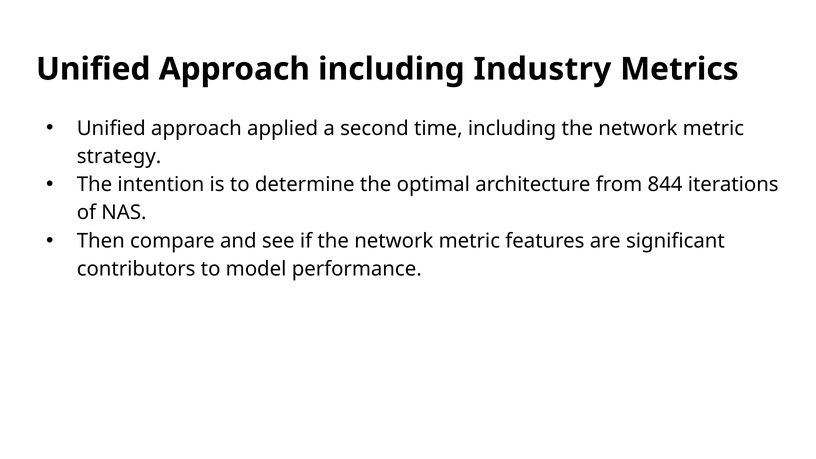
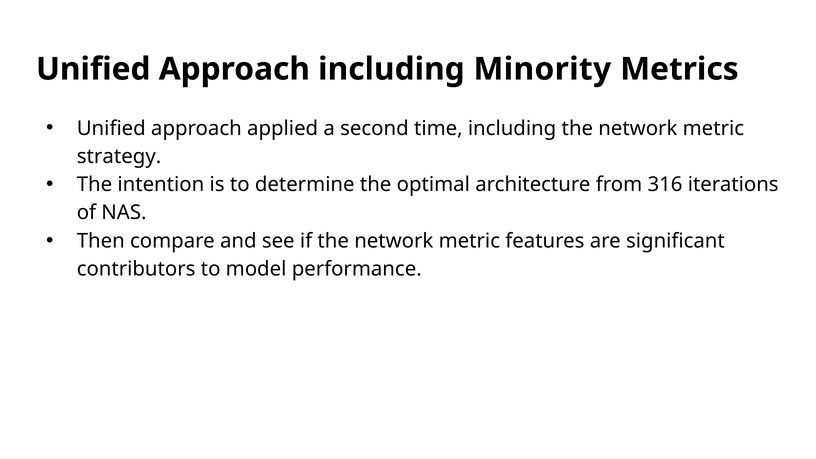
Industry: Industry -> Minority
844: 844 -> 316
